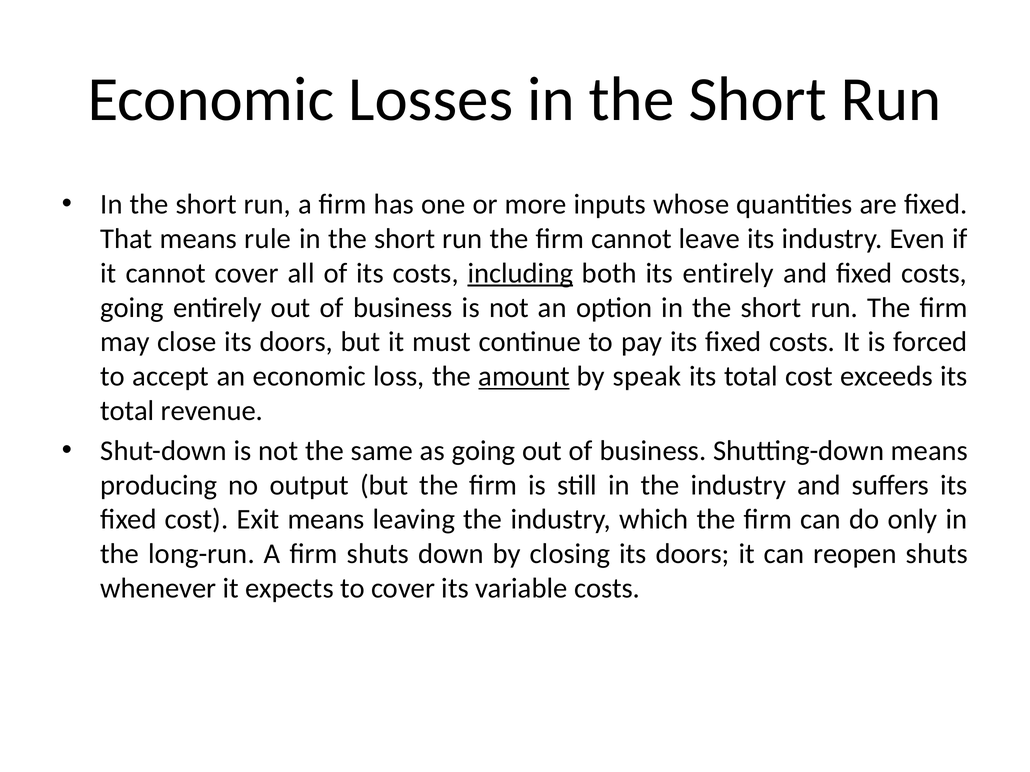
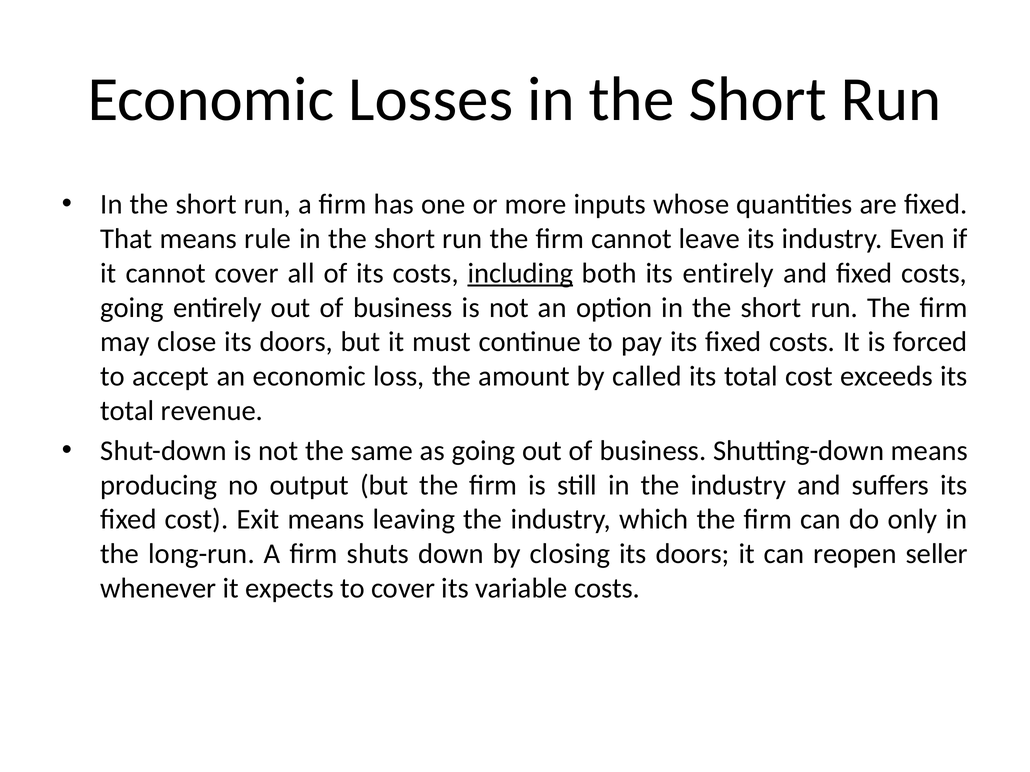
amount underline: present -> none
speak: speak -> called
reopen shuts: shuts -> seller
